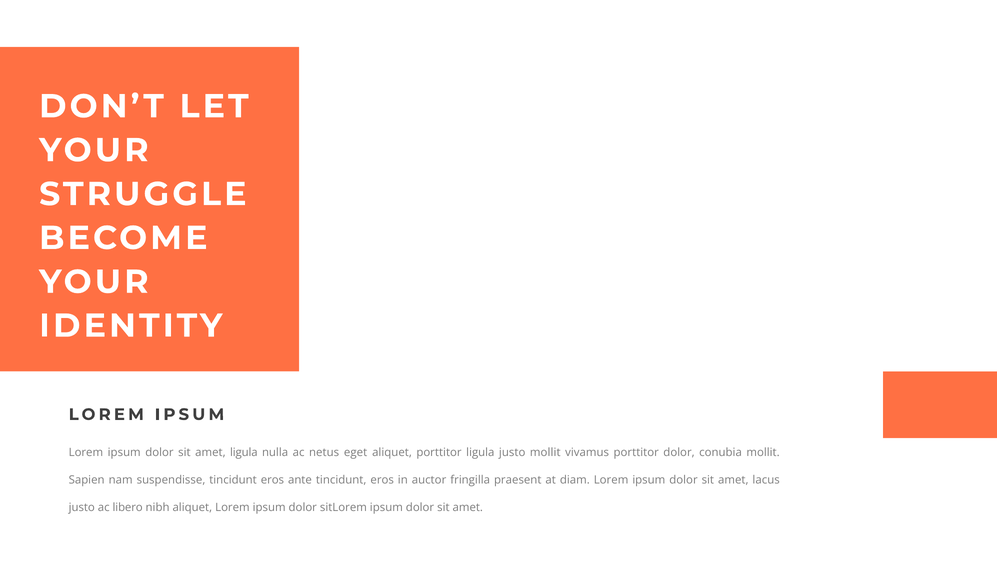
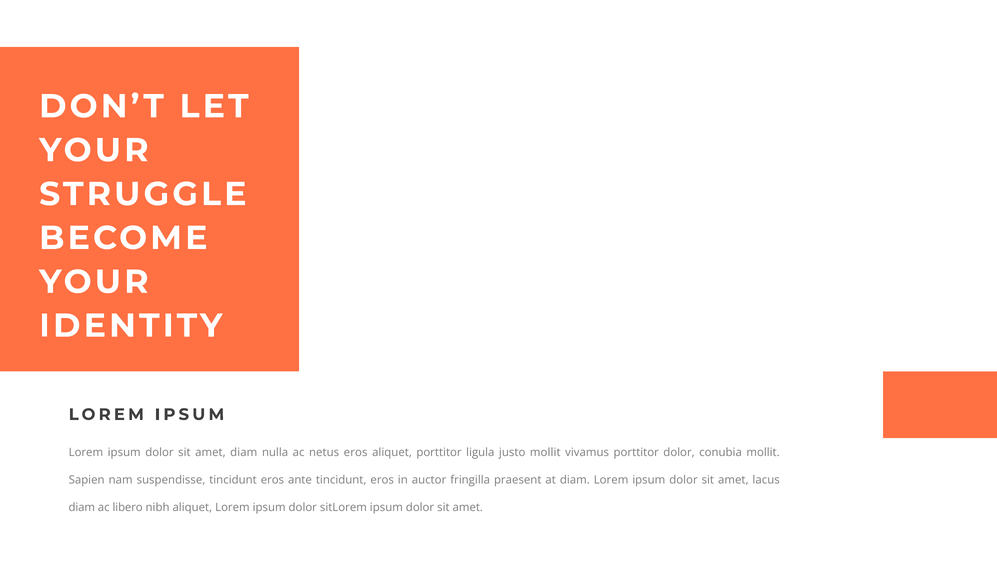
amet ligula: ligula -> diam
netus eget: eget -> eros
justo at (82, 507): justo -> diam
